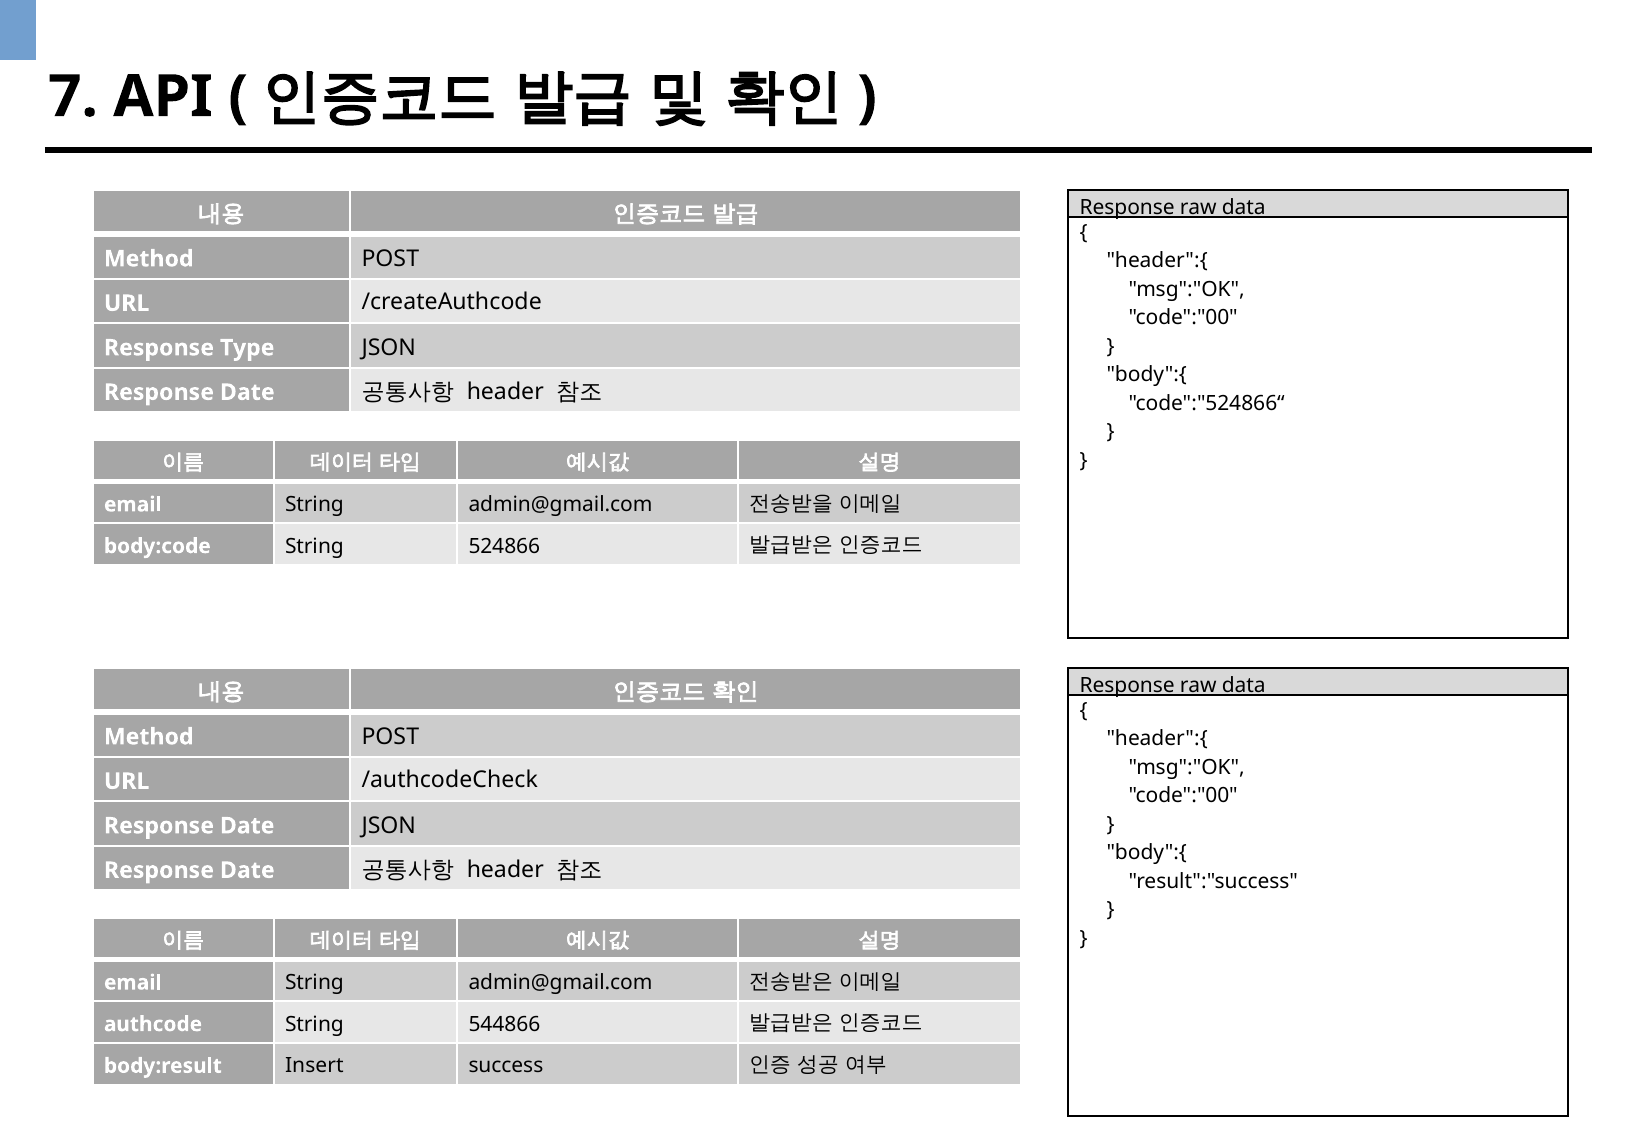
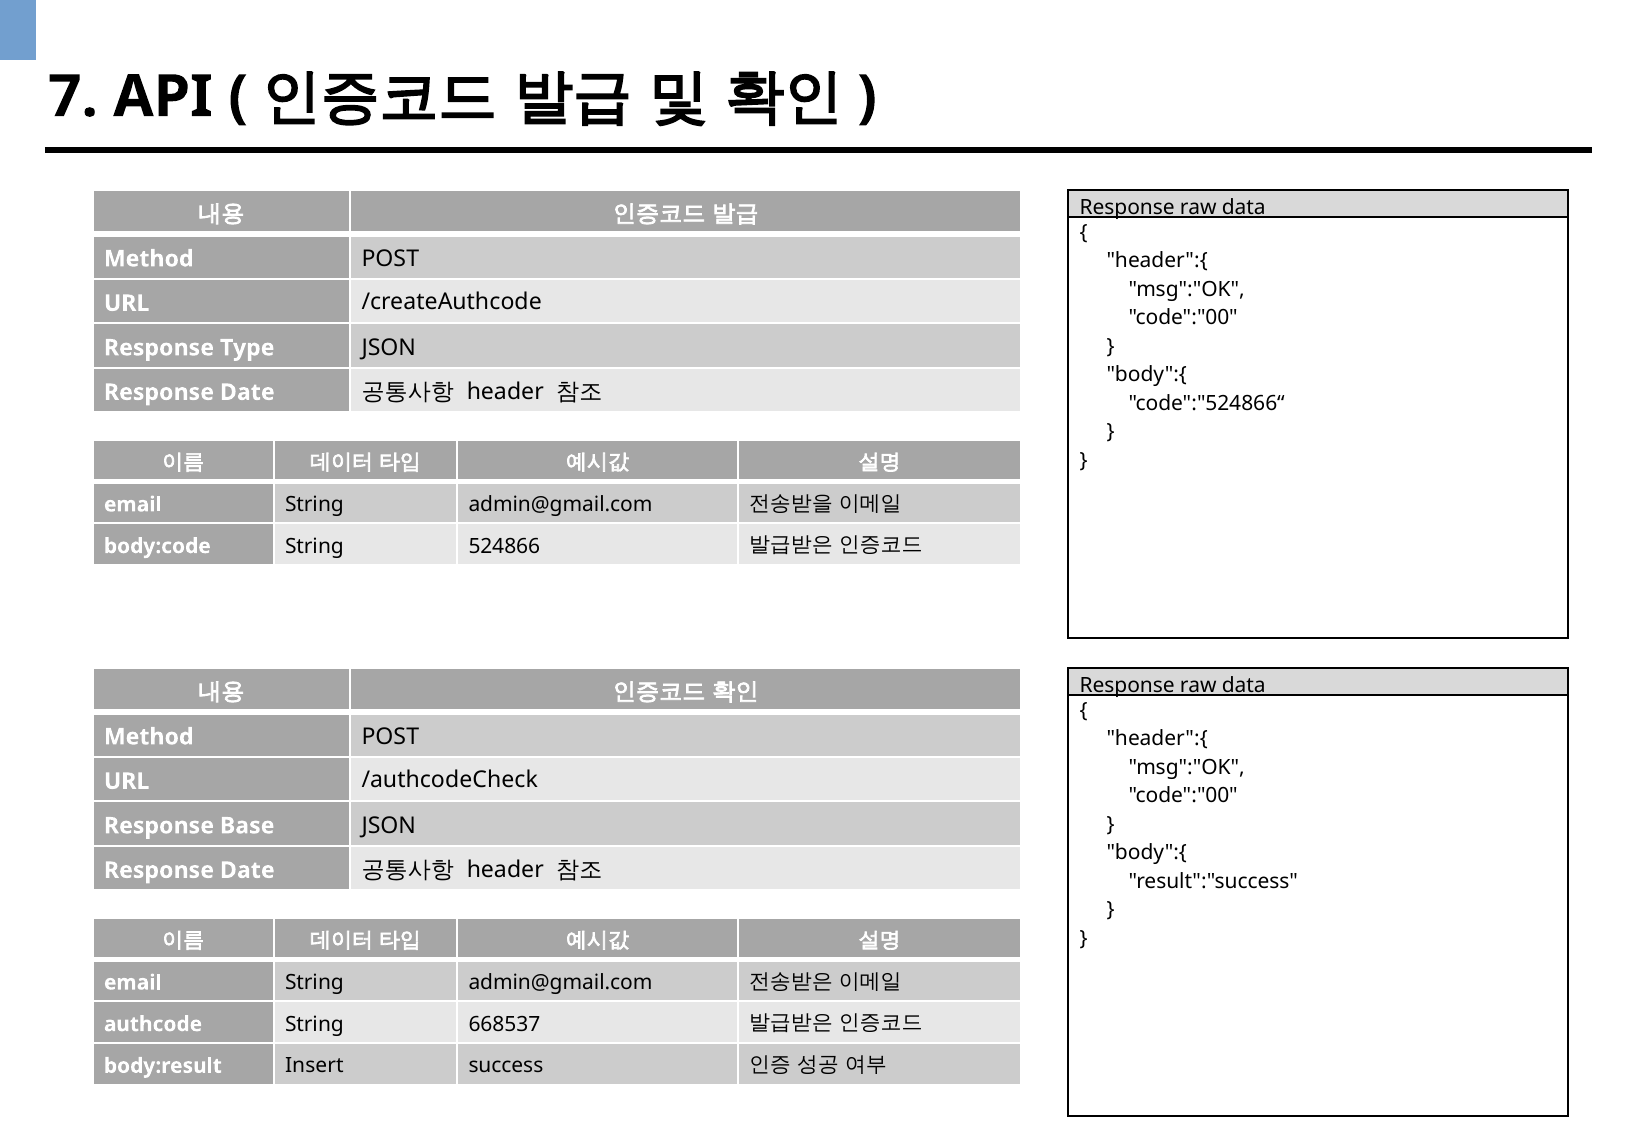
Date at (247, 826): Date -> Base
544866: 544866 -> 668537
